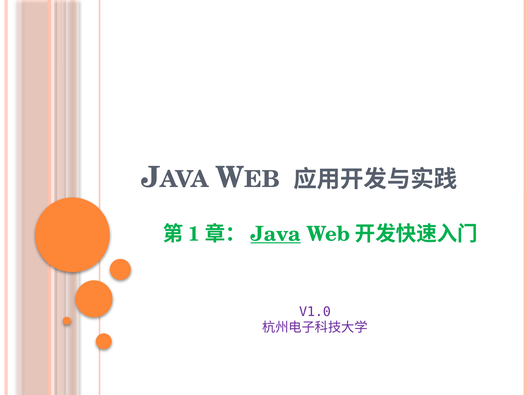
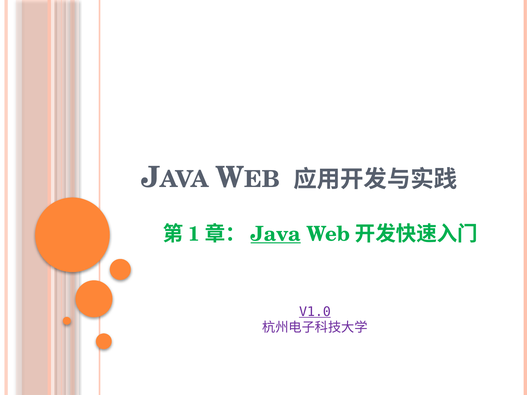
V1.0 underline: none -> present
